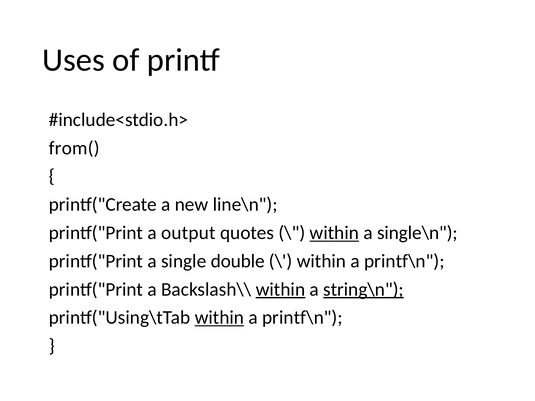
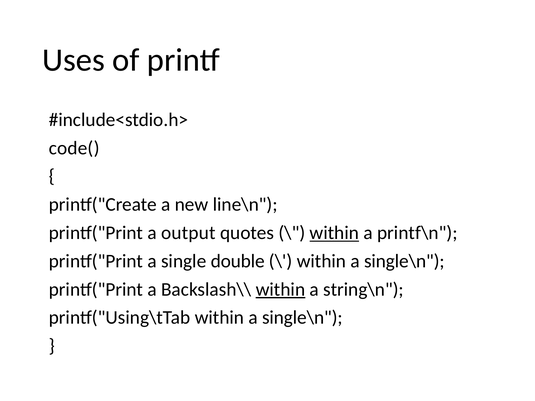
from(: from( -> code(
single\n: single\n -> printf\n
printf\n at (404, 261): printf\n -> single\n
string\n underline: present -> none
within at (219, 318) underline: present -> none
printf\n at (302, 318): printf\n -> single\n
